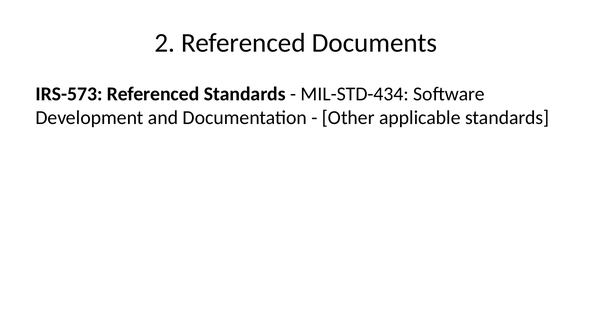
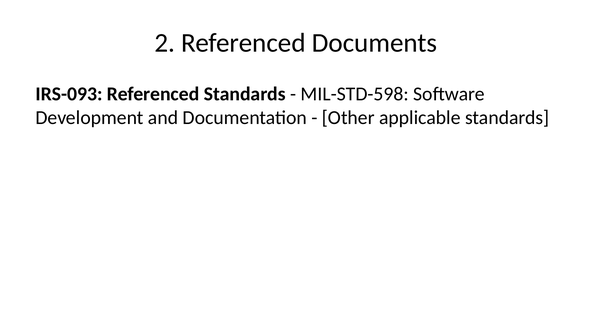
IRS-573: IRS-573 -> IRS-093
MIL-STD-434: MIL-STD-434 -> MIL-STD-598
